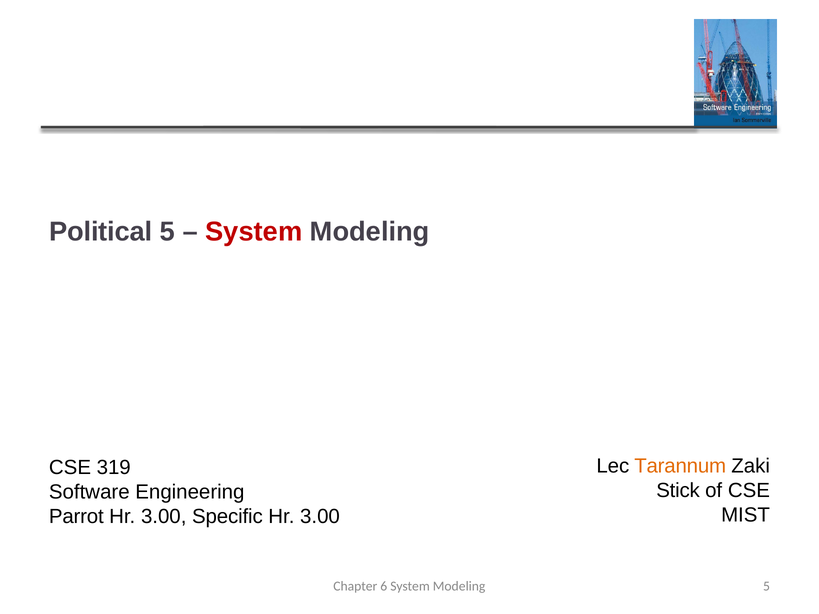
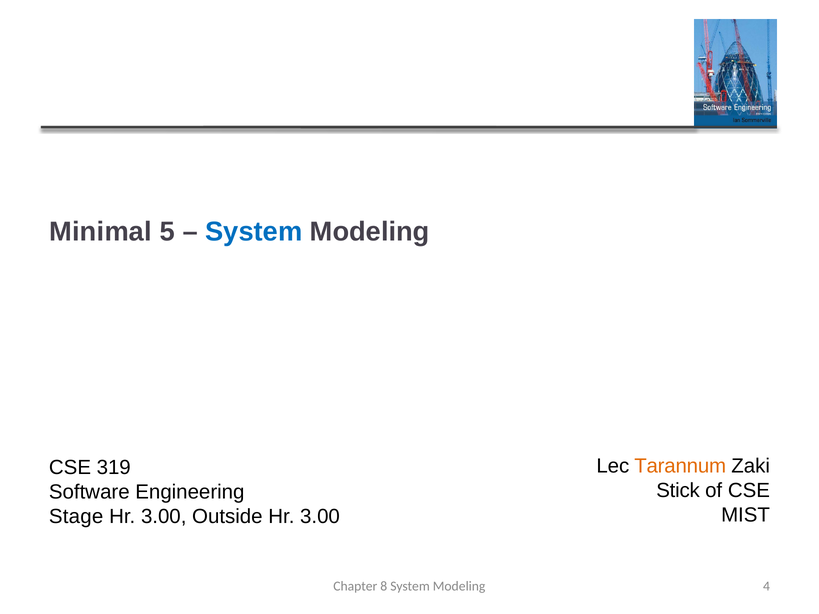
Political: Political -> Minimal
System at (254, 232) colour: red -> blue
Parrot: Parrot -> Stage
Specific: Specific -> Outside
6: 6 -> 8
Modeling 5: 5 -> 4
